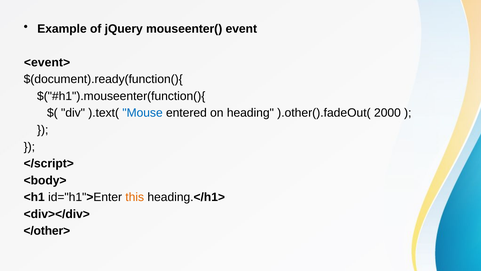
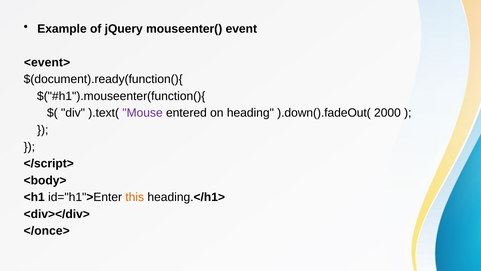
Mouse colour: blue -> purple
).other().fadeOut(: ).other().fadeOut( -> ).down().fadeOut(
</other>: </other> -> </once>
